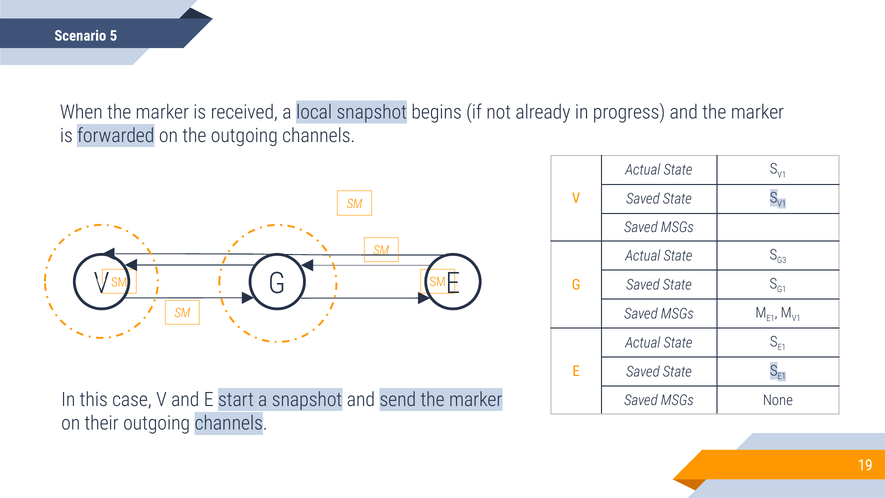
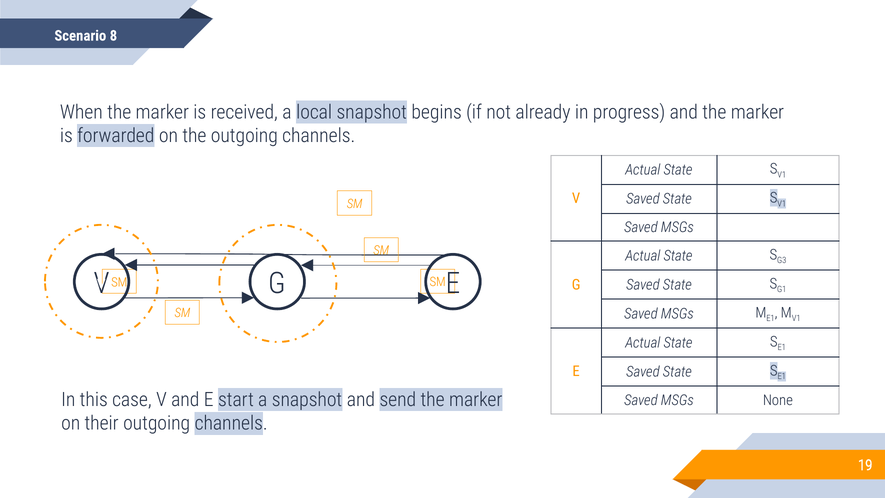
5: 5 -> 8
